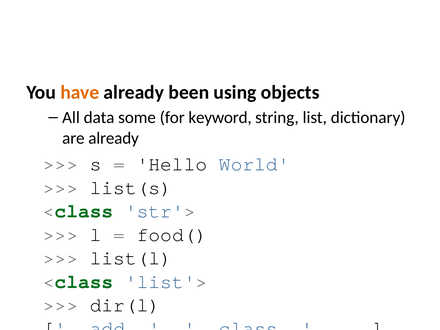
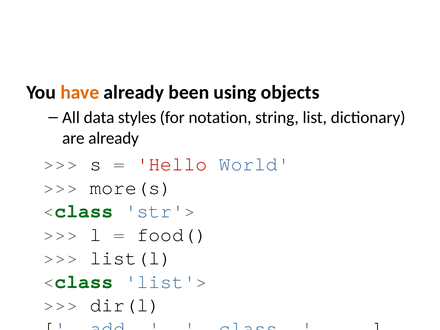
some: some -> styles
keyword: keyword -> notation
Hello colour: black -> red
list(s: list(s -> more(s
